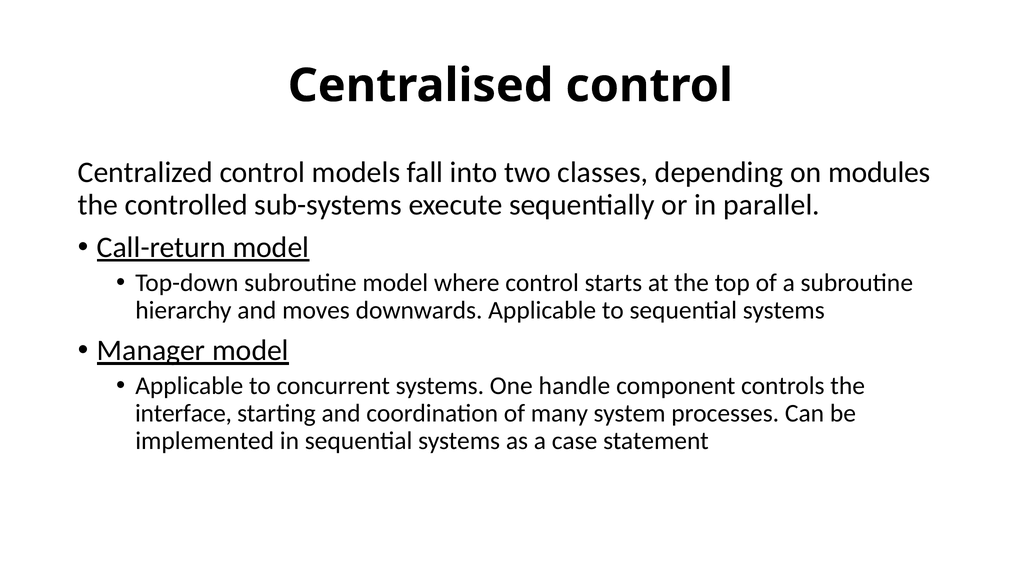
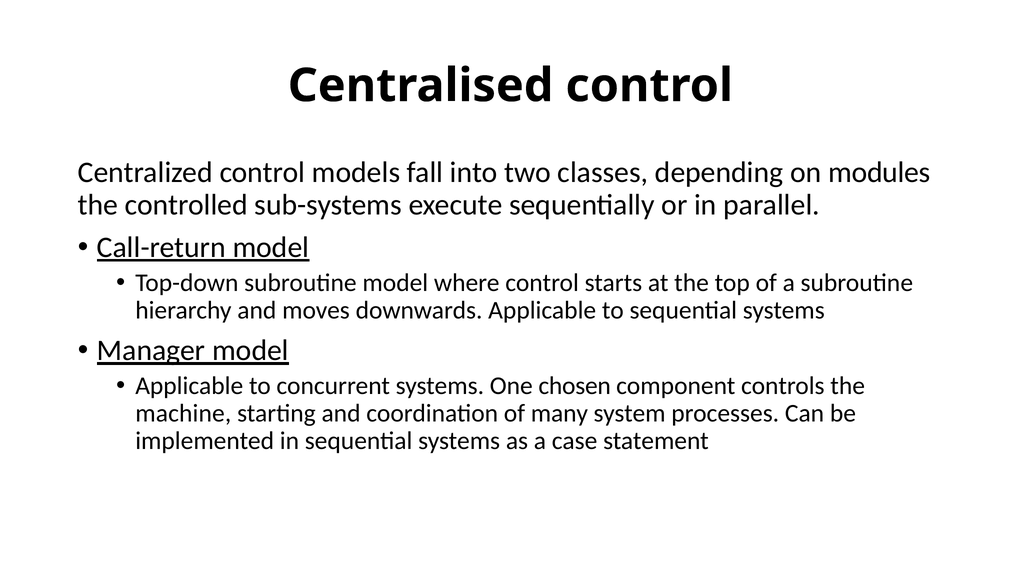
handle: handle -> chosen
interface: interface -> machine
